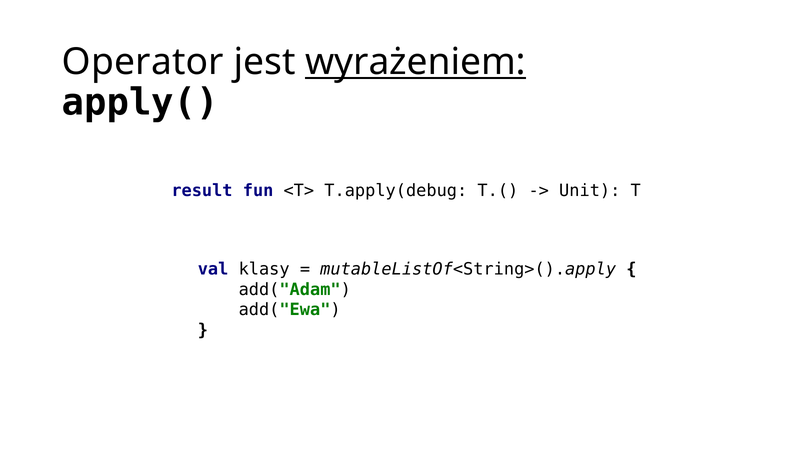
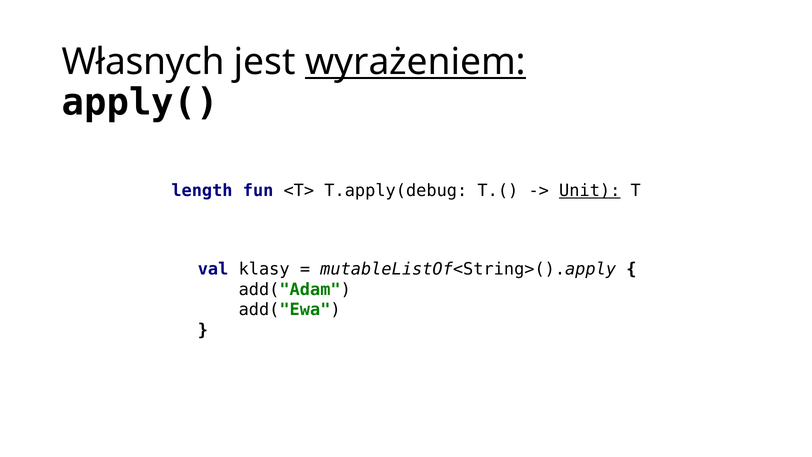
Operator: Operator -> Własnych
result: result -> length
Unit underline: none -> present
